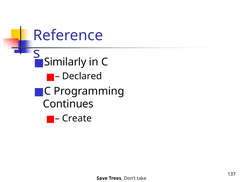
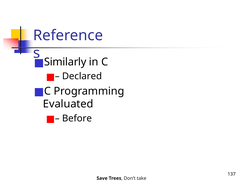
Continues: Continues -> Evaluated
Create: Create -> Before
